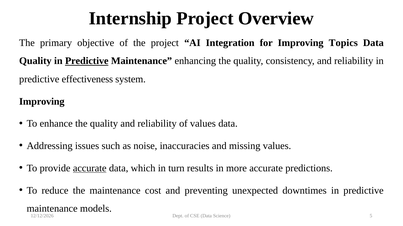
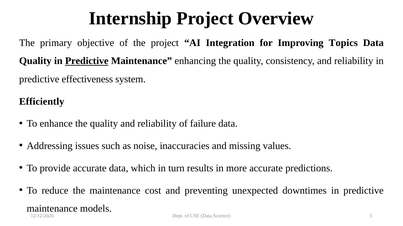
Improving at (42, 102): Improving -> Efficiently
of values: values -> failure
accurate at (90, 169) underline: present -> none
